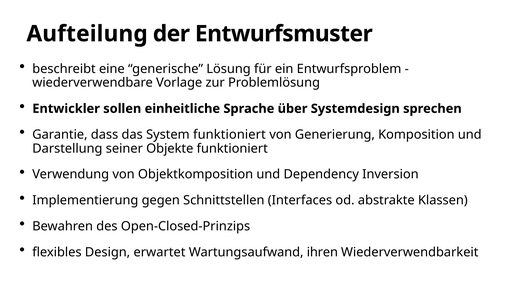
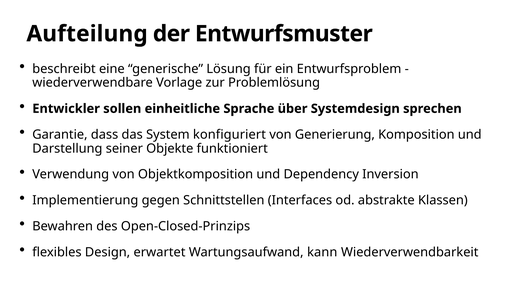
System funktioniert: funktioniert -> konfiguriert
ihren: ihren -> kann
